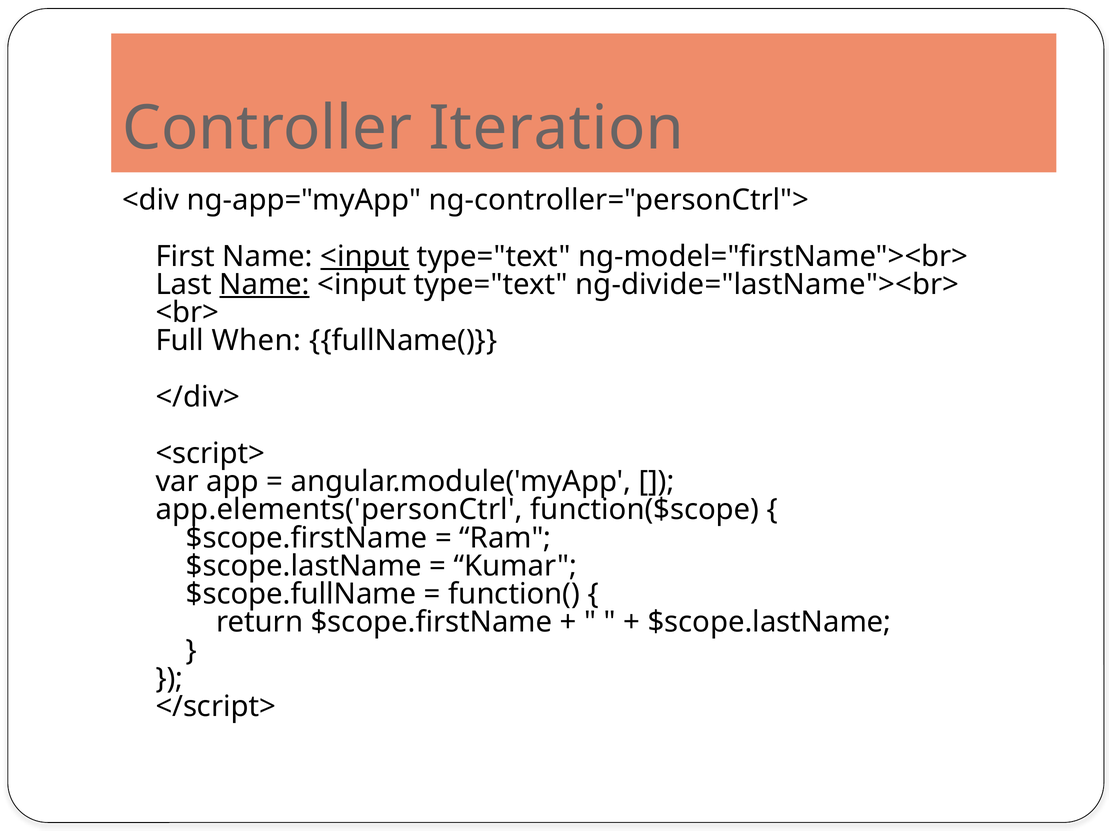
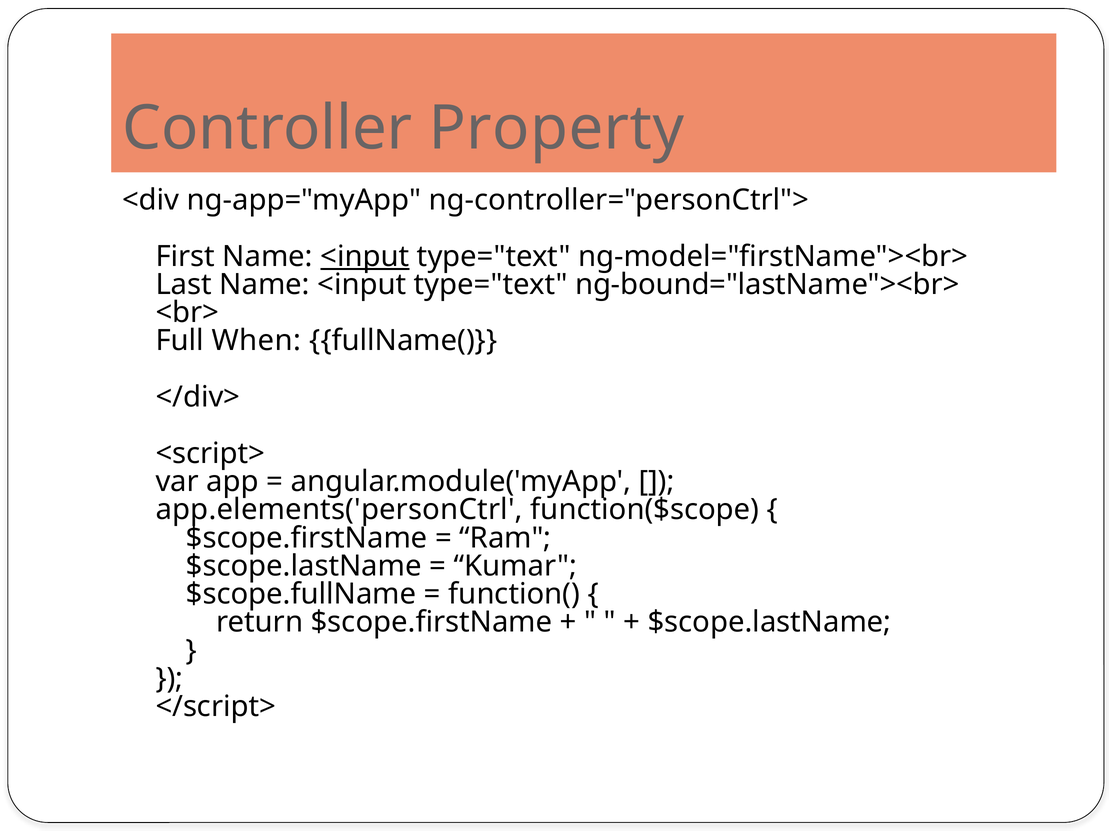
Iteration: Iteration -> Property
Name at (265, 284) underline: present -> none
ng-divide="lastName"><br>: ng-divide="lastName"><br> -> ng-bound="lastName"><br>
